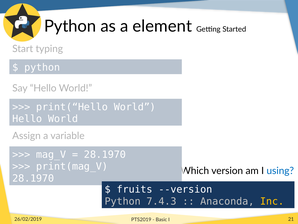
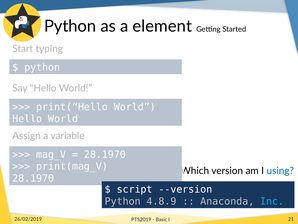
fruits: fruits -> script
7.4.3: 7.4.3 -> 4.8.9
Inc colour: yellow -> light blue
